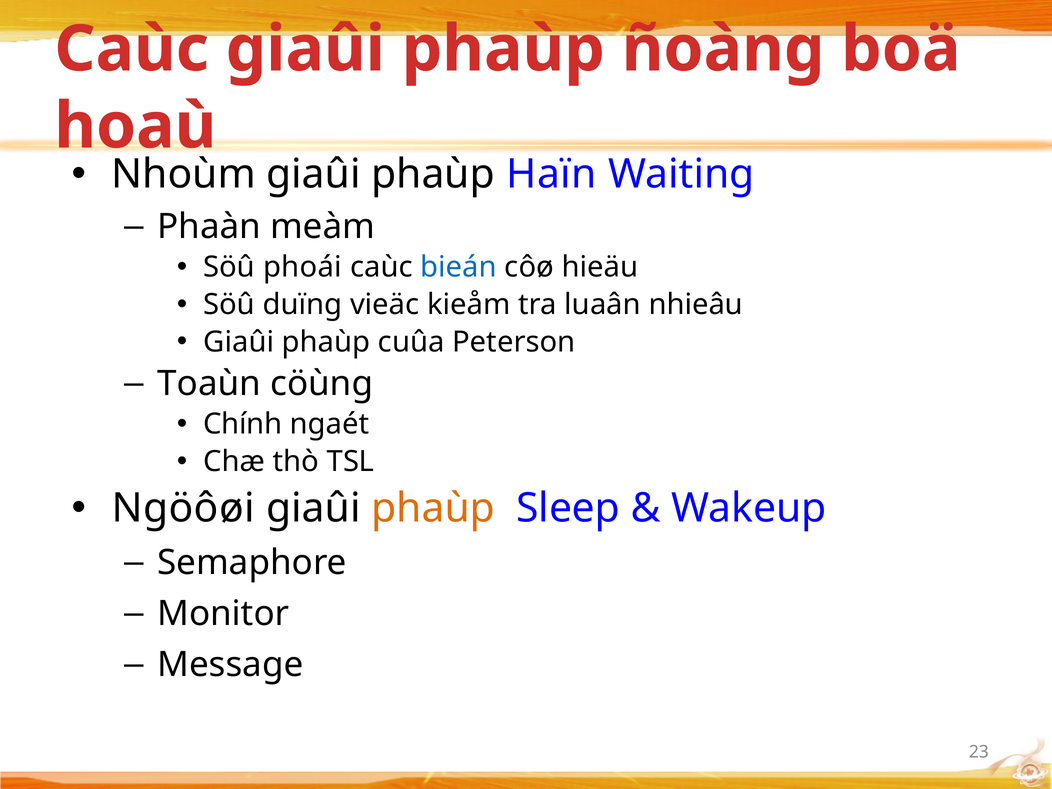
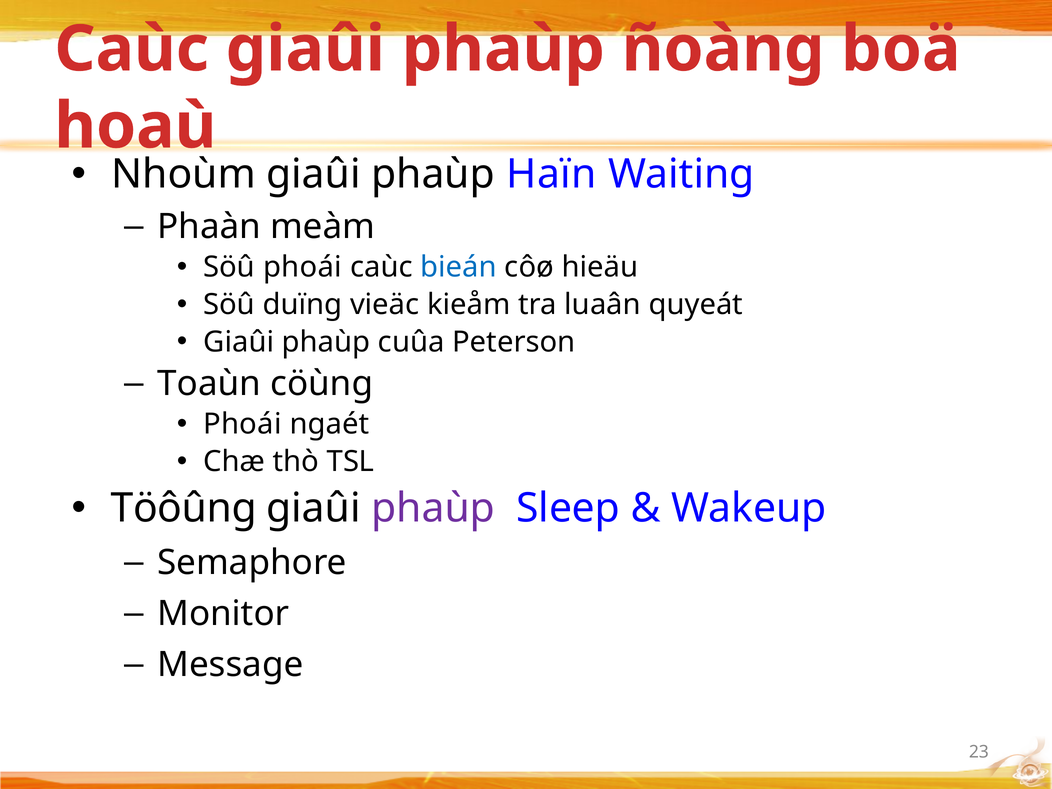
nhieâu: nhieâu -> quyeát
Chính at (243, 424): Chính -> Phoái
Ngöôøi: Ngöôøi -> Töôûng
phaùp at (433, 508) colour: orange -> purple
